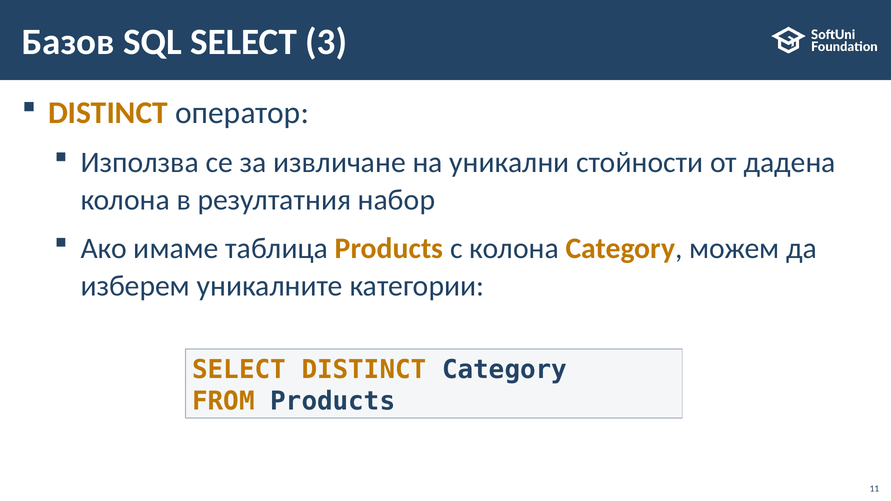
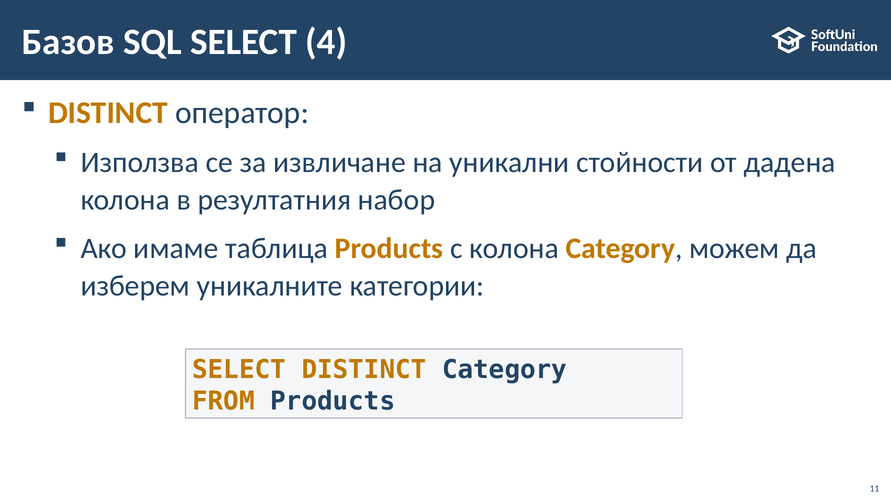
3: 3 -> 4
